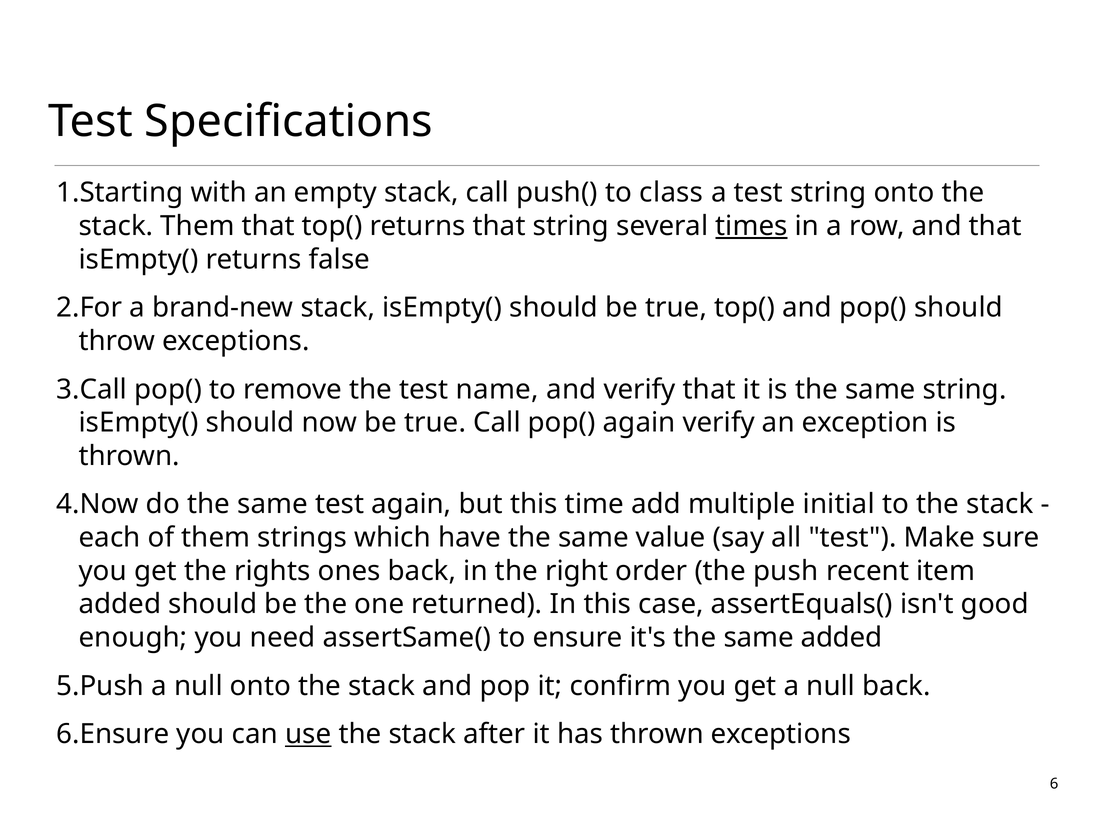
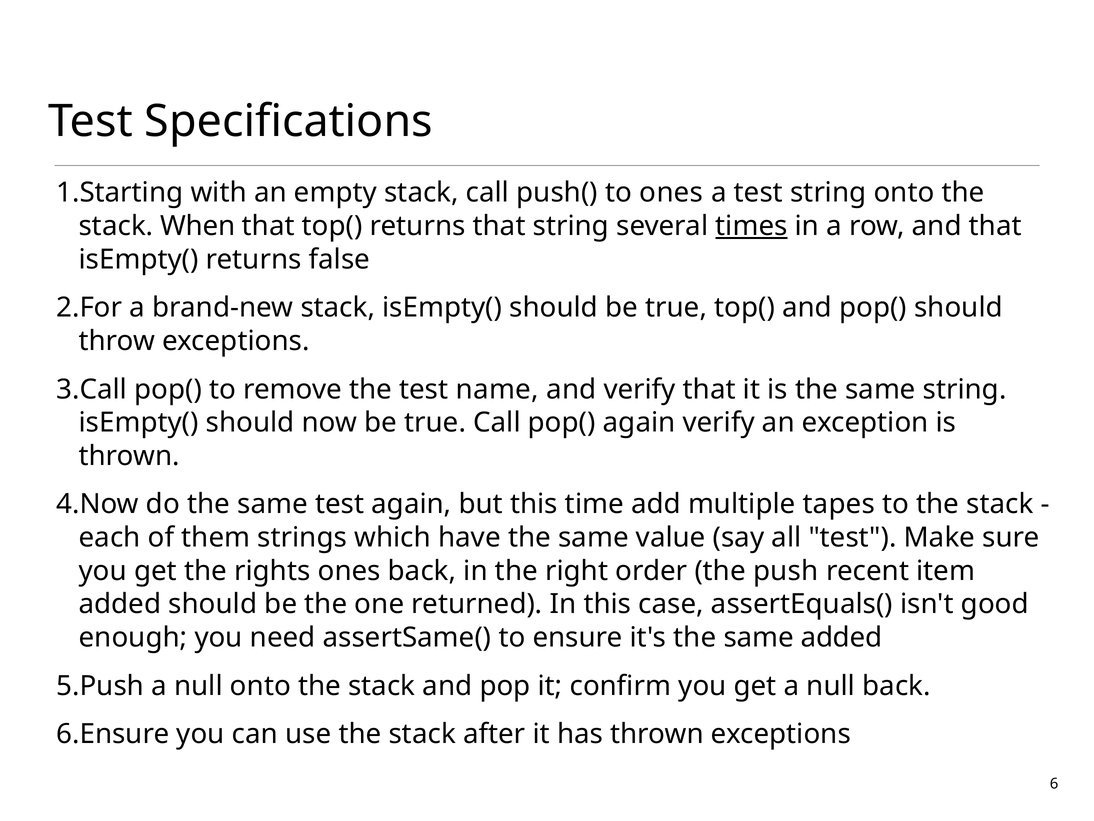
to class: class -> ones
stack Them: Them -> When
initial: initial -> tapes
use underline: present -> none
